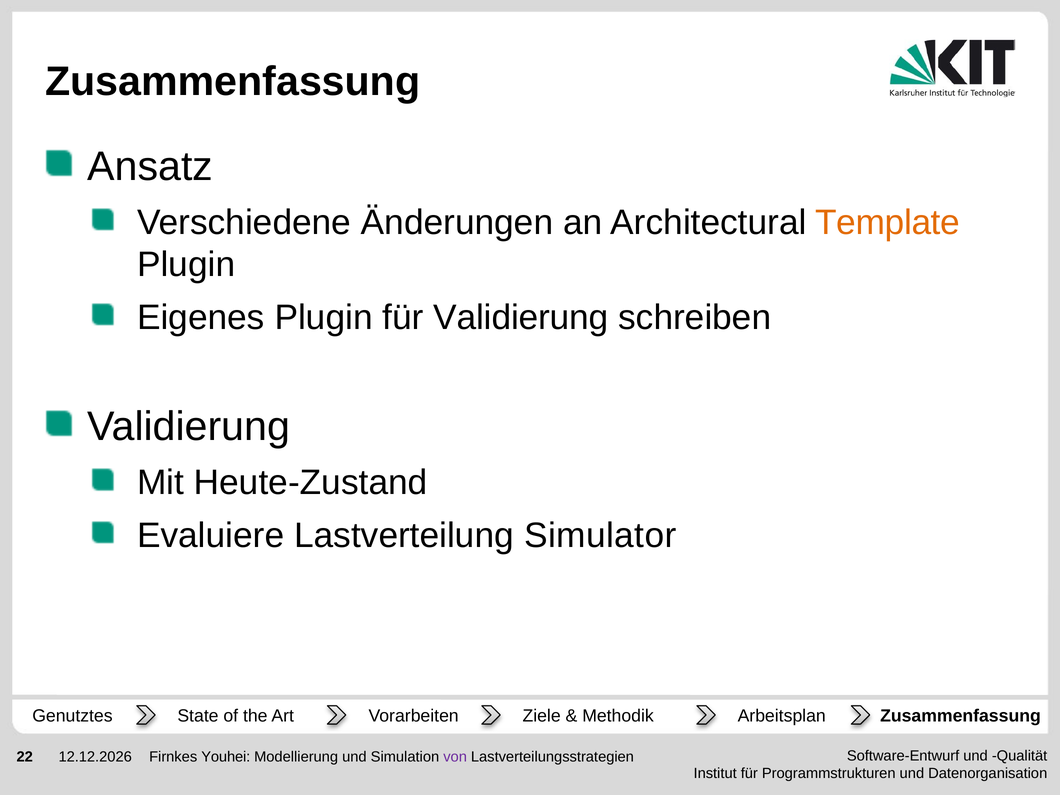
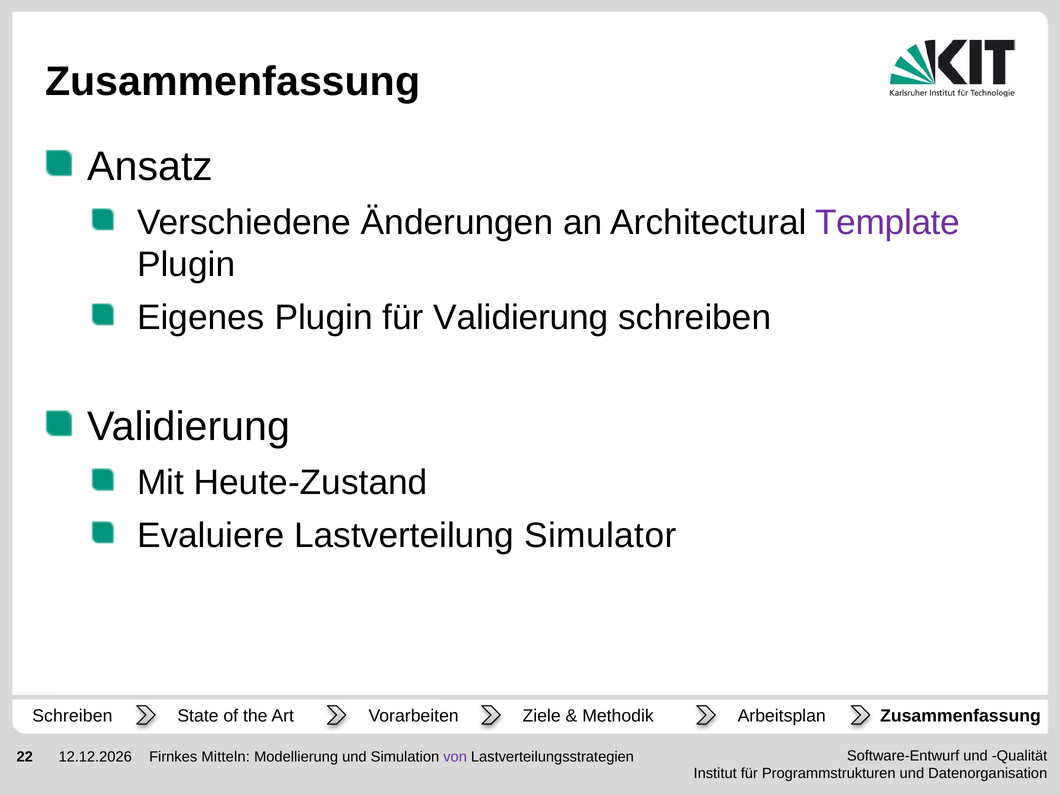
Template colour: orange -> purple
Genutztes at (72, 716): Genutztes -> Schreiben
Youhei: Youhei -> Mitteln
